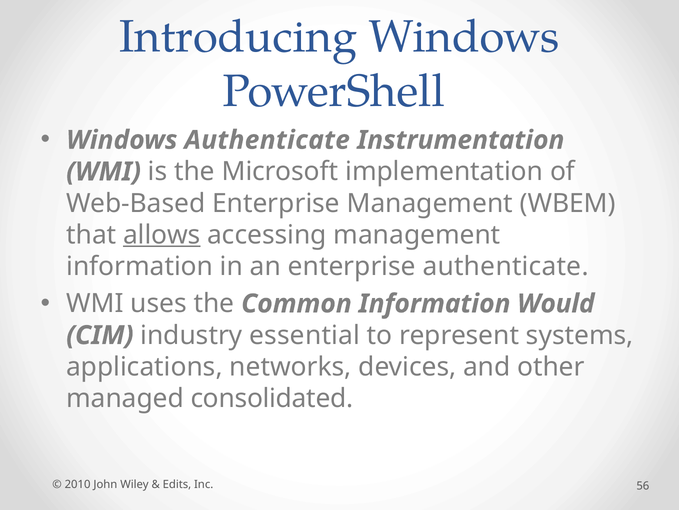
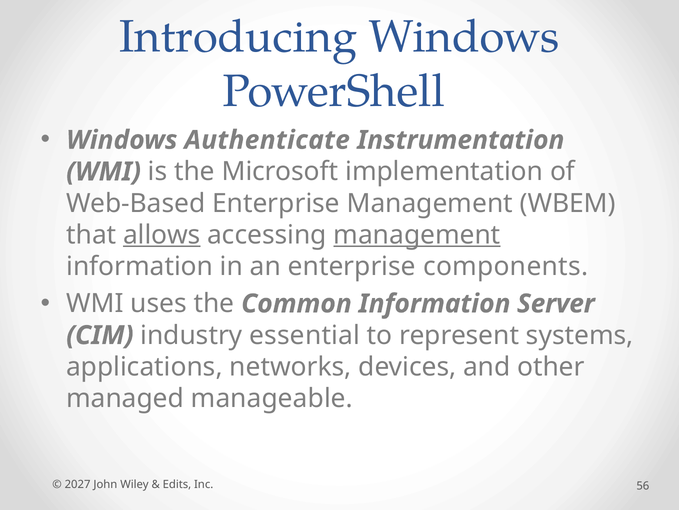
management at (417, 235) underline: none -> present
enterprise authenticate: authenticate -> components
Would: Would -> Server
consolidated: consolidated -> manageable
2010: 2010 -> 2027
